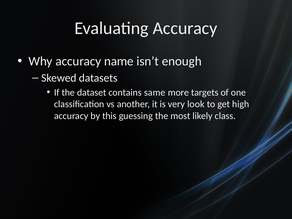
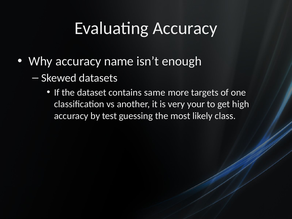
look: look -> your
this: this -> test
